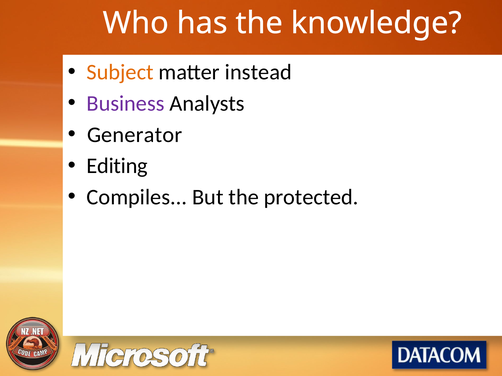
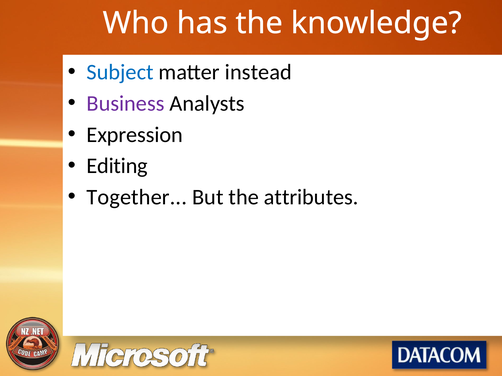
Subject colour: orange -> blue
Generator: Generator -> Expression
Compiles: Compiles -> Together
protected: protected -> attributes
